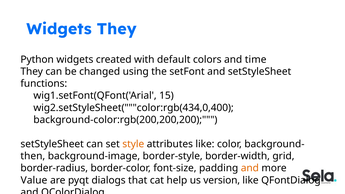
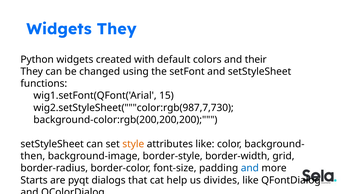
time: time -> their
wig2.setStyleSheet("""color:rgb(434,0,400: wig2.setStyleSheet("""color:rgb(434,0,400 -> wig2.setStyleSheet("""color:rgb(987,7,730
and at (250, 168) colour: orange -> blue
Value: Value -> Starts
version: version -> divides
